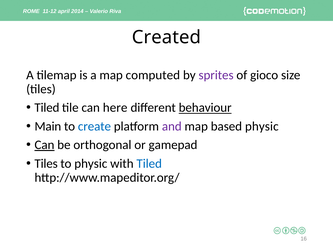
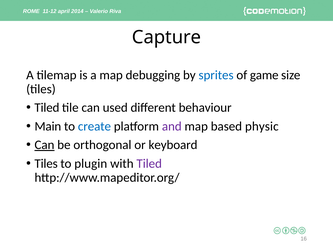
Created: Created -> Capture
computed: computed -> debugging
sprites colour: purple -> blue
gioco: gioco -> game
here: here -> used
behaviour underline: present -> none
gamepad: gamepad -> keyboard
to physic: physic -> plugin
Tiled at (149, 163) colour: blue -> purple
